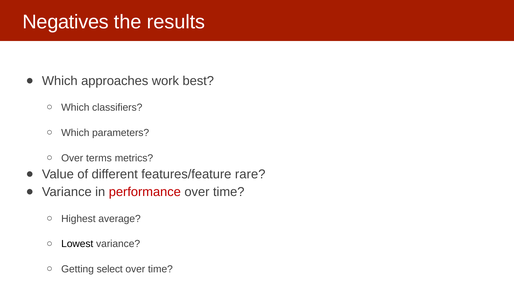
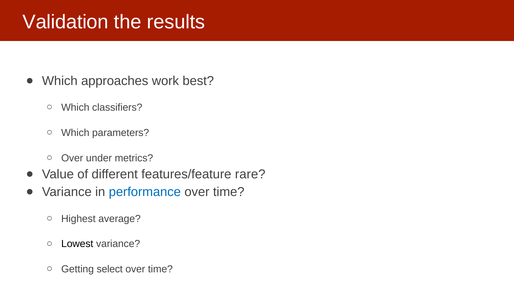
Negatives: Negatives -> Validation
terms: terms -> under
performance colour: red -> blue
